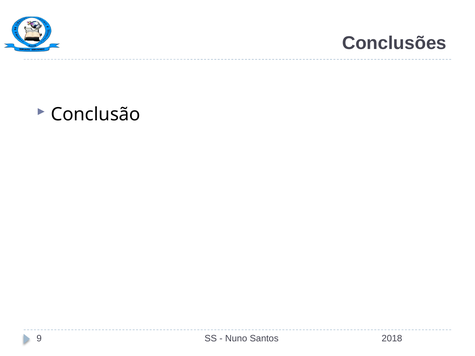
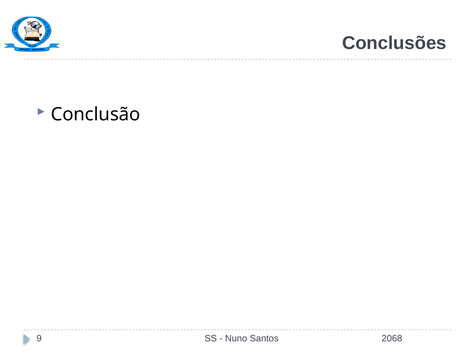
2018: 2018 -> 2068
